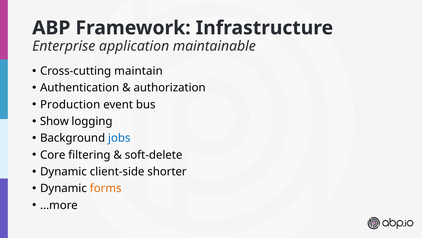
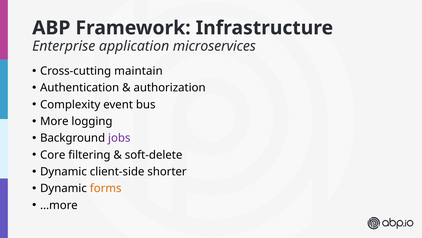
maintainable: maintainable -> microservices
Production: Production -> Complexity
Show: Show -> More
jobs colour: blue -> purple
